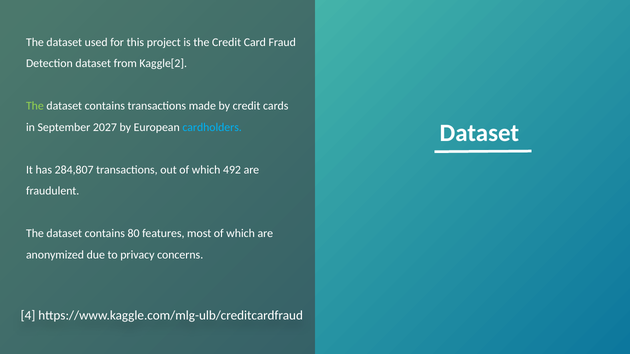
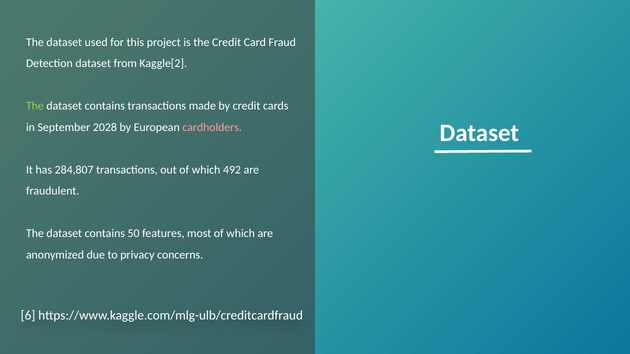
2027: 2027 -> 2028
cardholders colour: light blue -> pink
80: 80 -> 50
4: 4 -> 6
